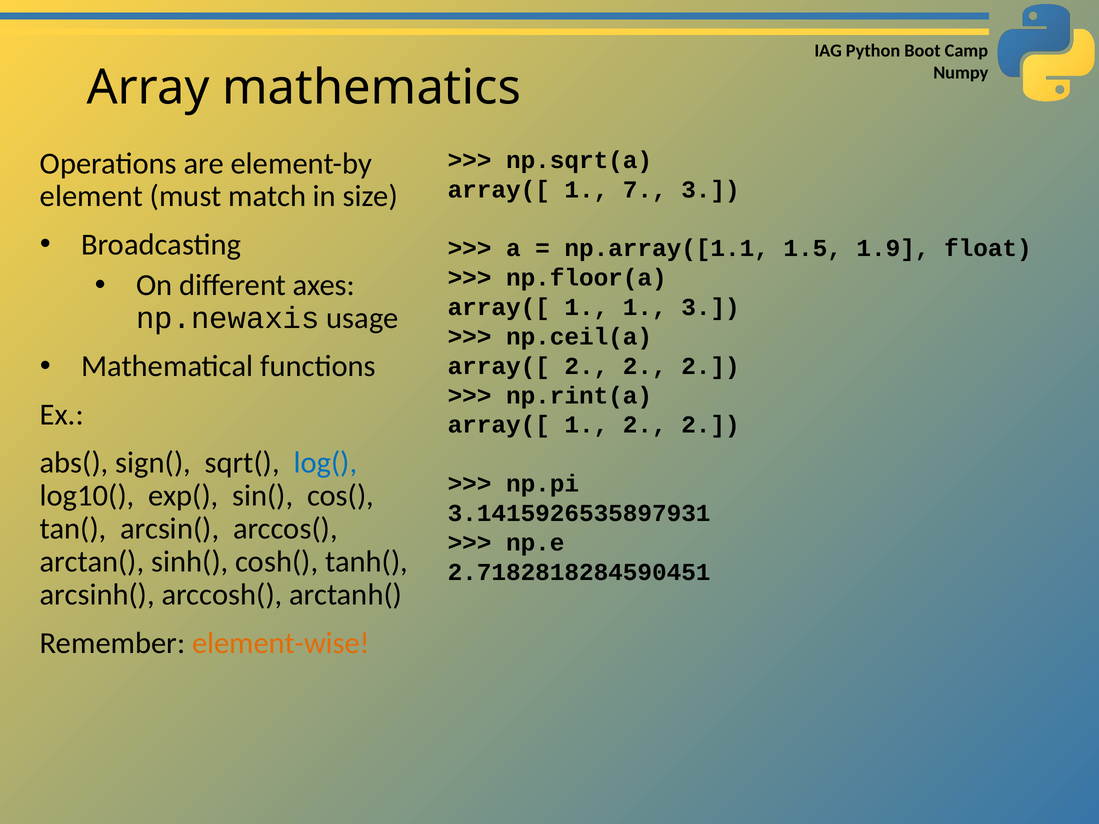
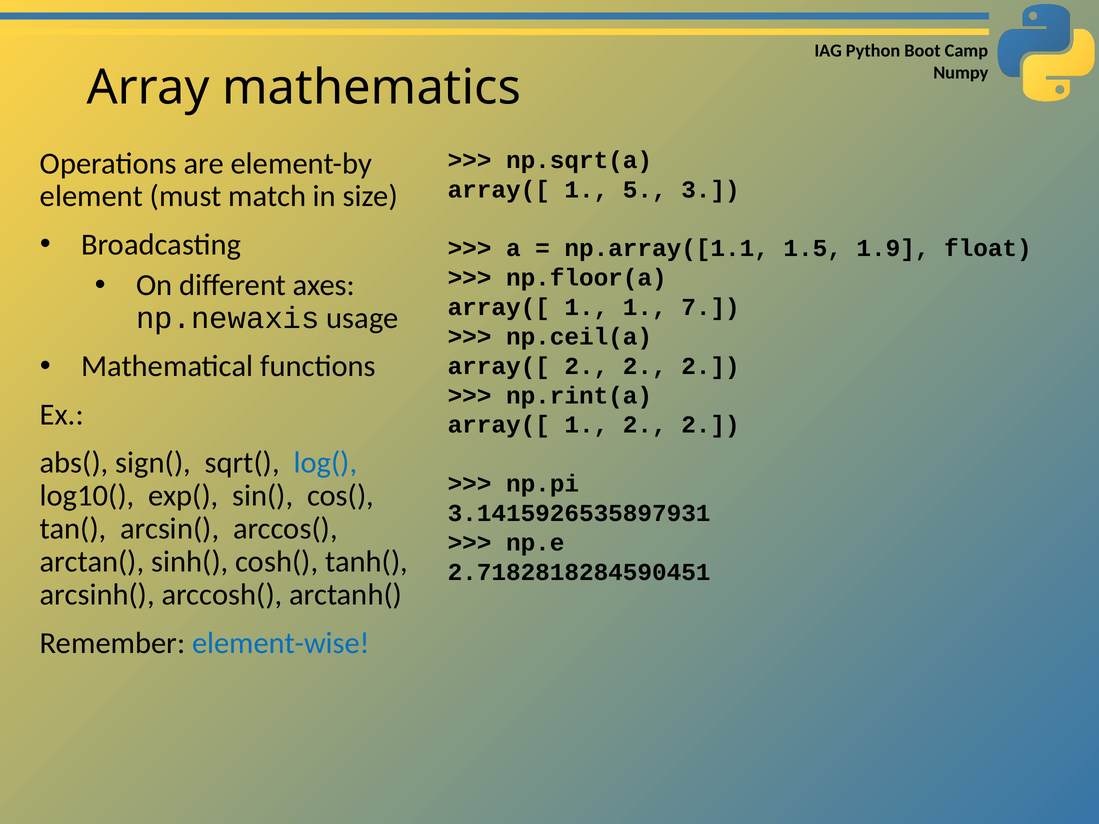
7: 7 -> 5
1 3: 3 -> 7
element-wise colour: orange -> blue
